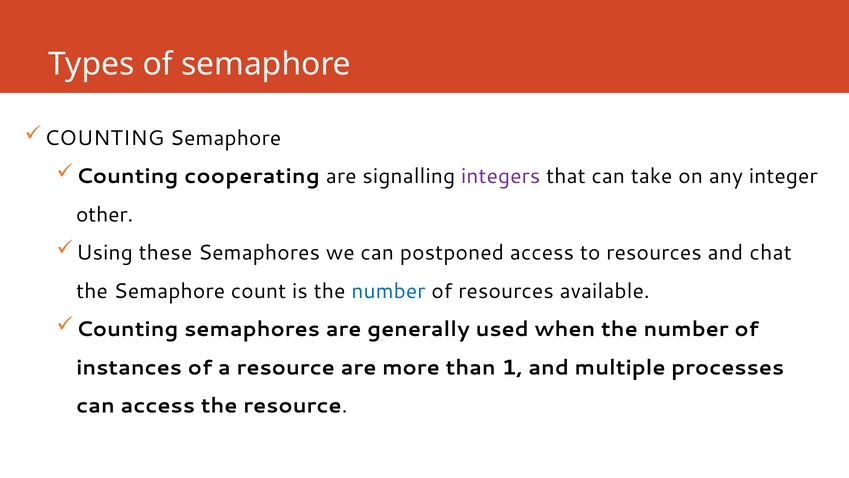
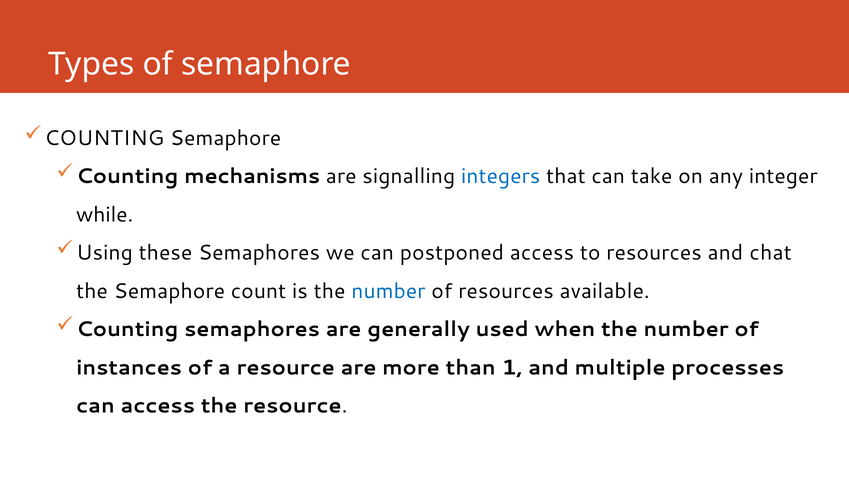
cooperating: cooperating -> mechanisms
integers colour: purple -> blue
other: other -> while
